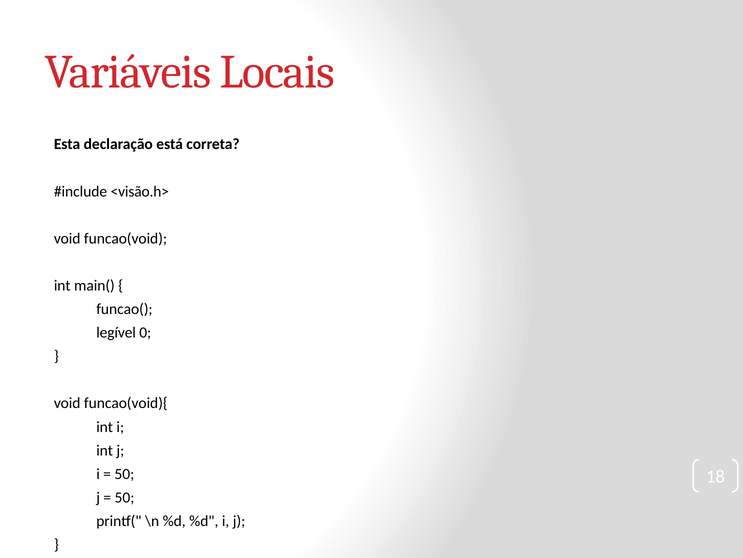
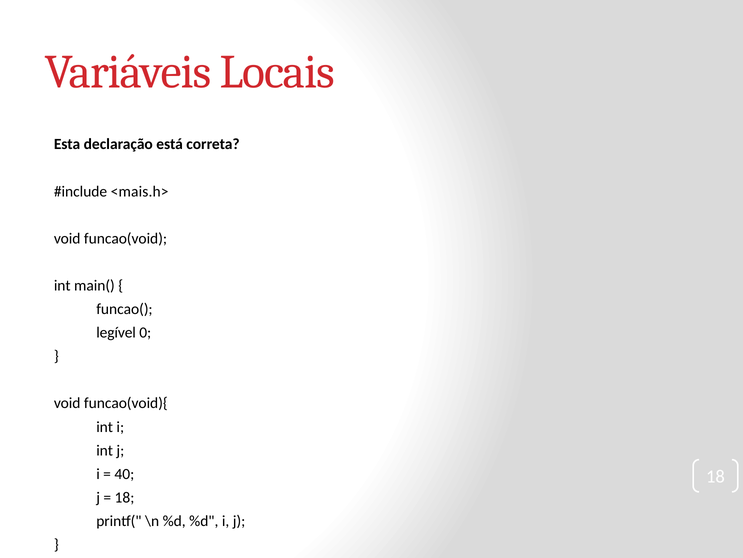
<visão.h>: <visão.h> -> <mais.h>
50 at (124, 473): 50 -> 40
50 at (124, 497): 50 -> 18
